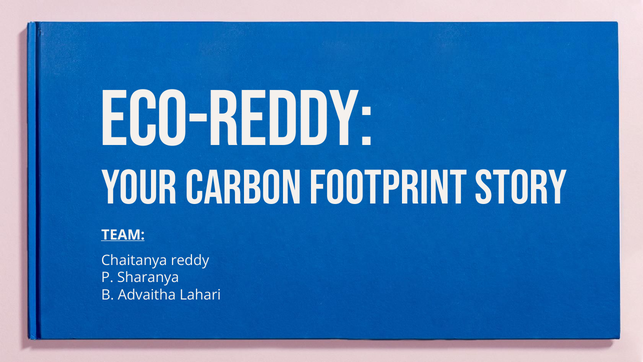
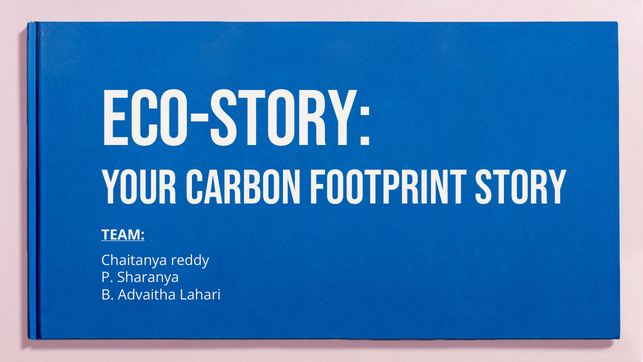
Eco-reddy: Eco-reddy -> Eco-story
